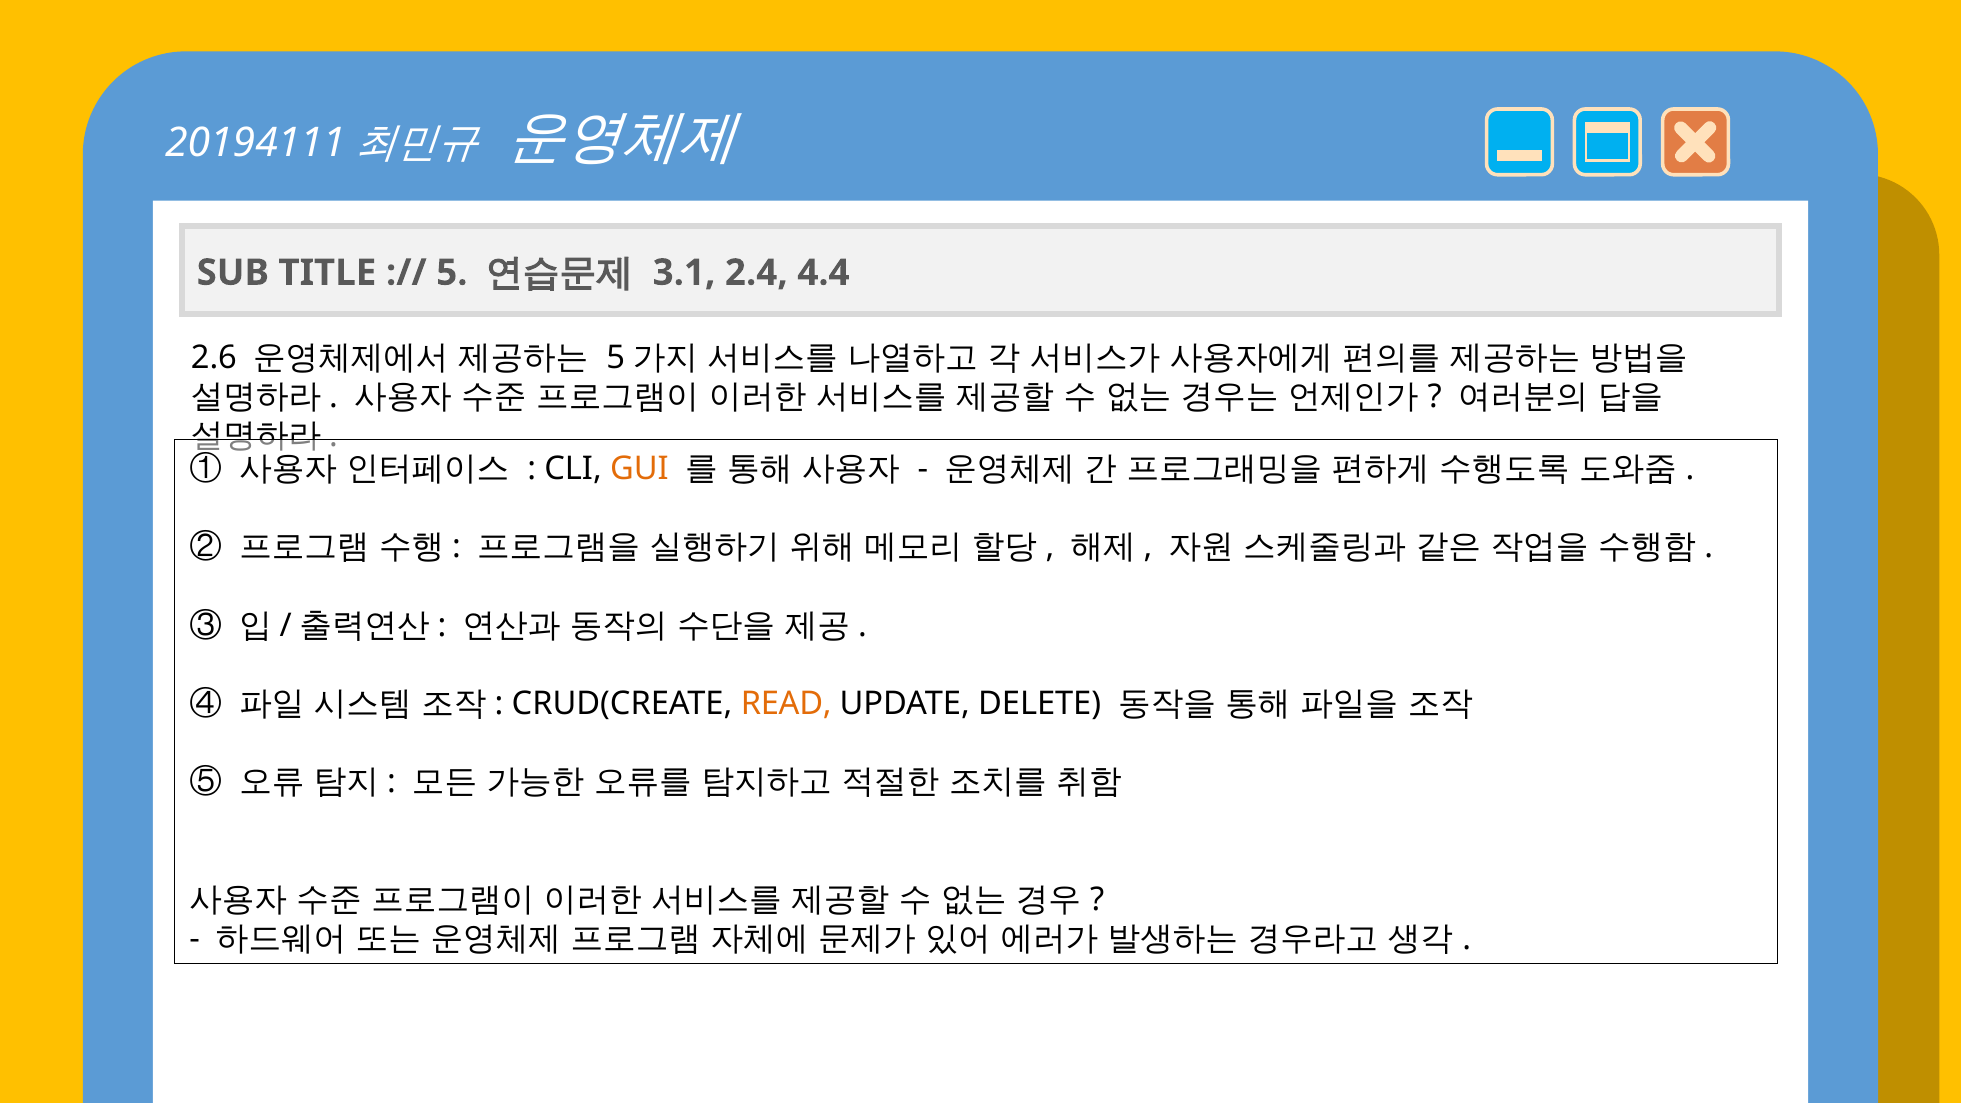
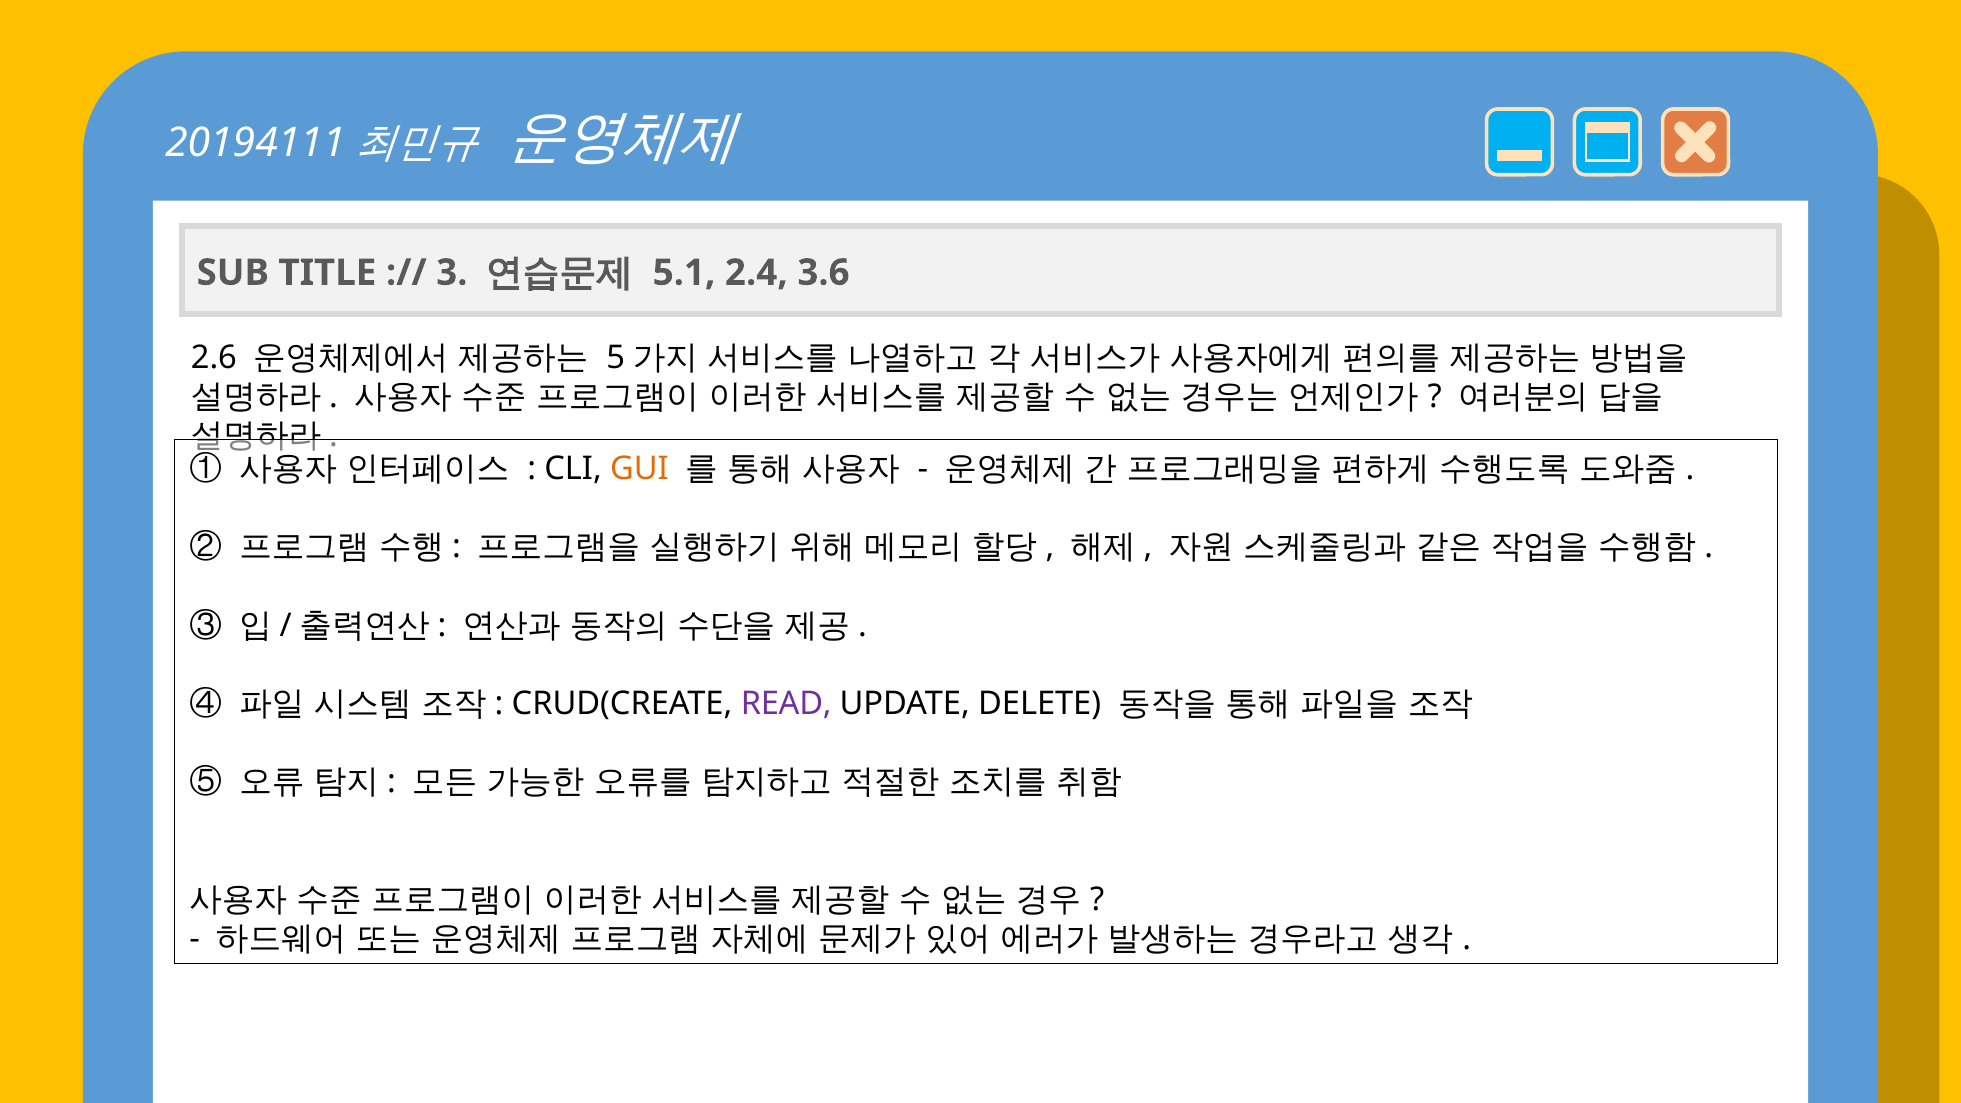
5: 5 -> 3
3.1: 3.1 -> 5.1
4.4: 4.4 -> 3.6
READ colour: orange -> purple
